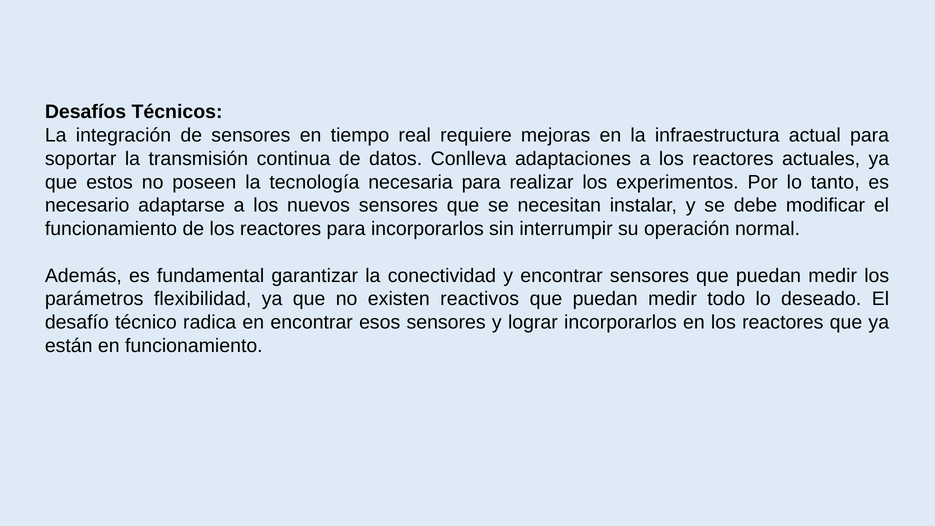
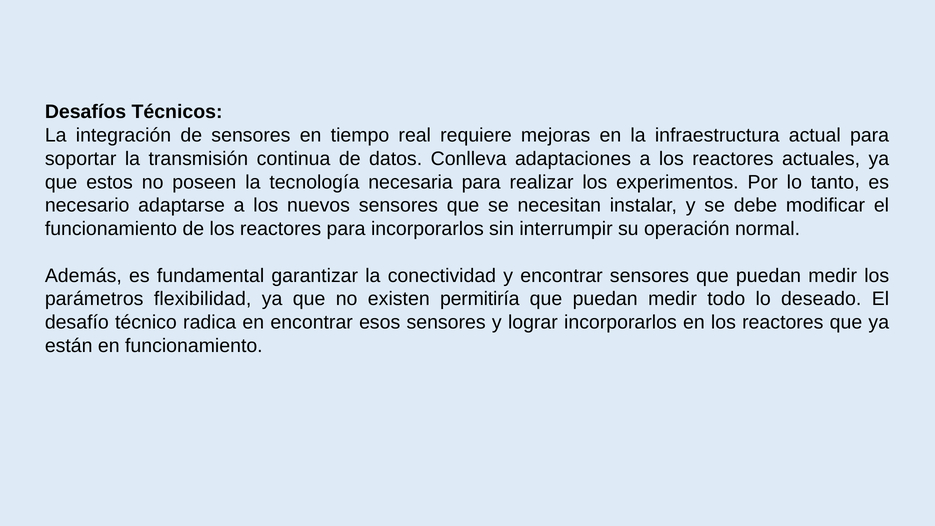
reactivos: reactivos -> permitiría
